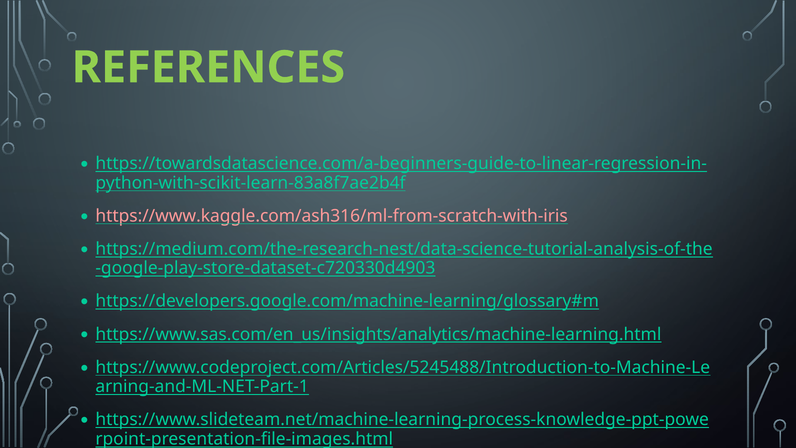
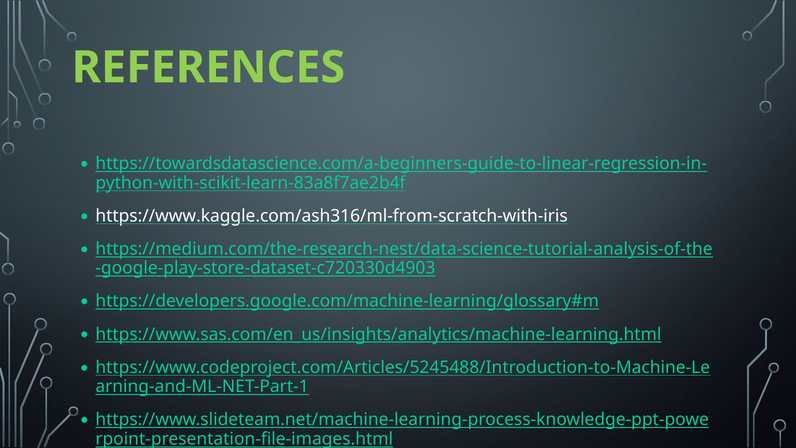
https://www.kaggle.com/ash316/ml-from-scratch-with-iris colour: pink -> white
